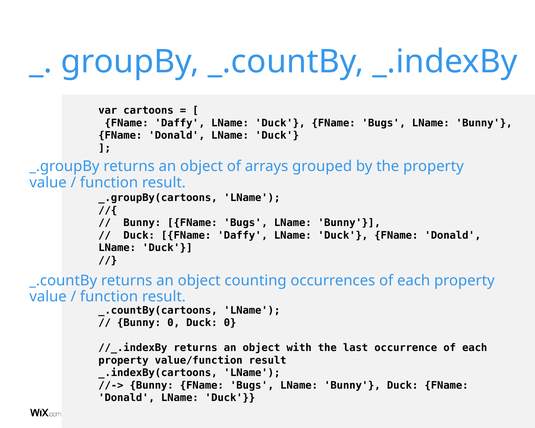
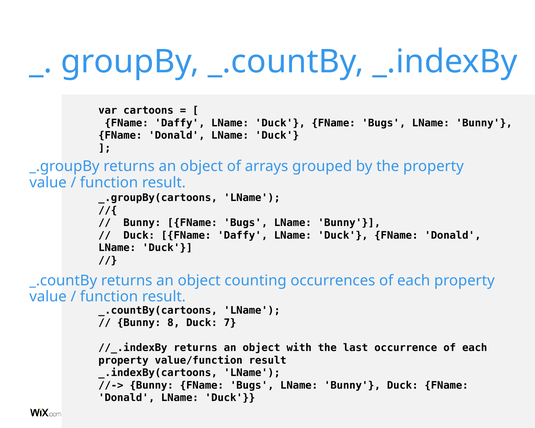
Bunny 0: 0 -> 8
Duck 0: 0 -> 7
